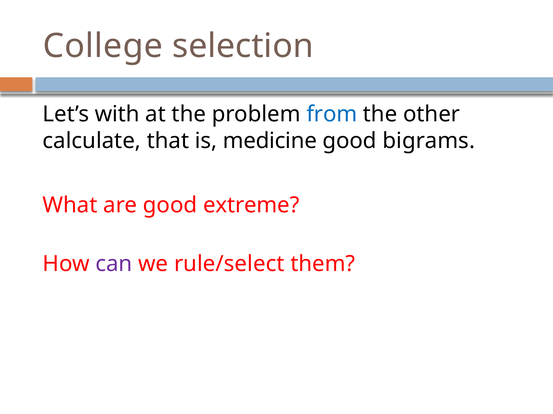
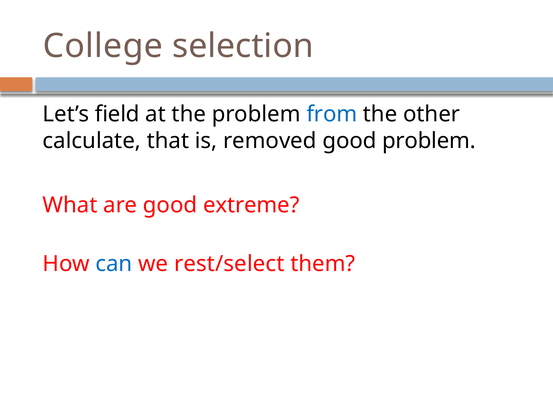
with: with -> field
medicine: medicine -> removed
good bigrams: bigrams -> problem
can colour: purple -> blue
rule/select: rule/select -> rest/select
